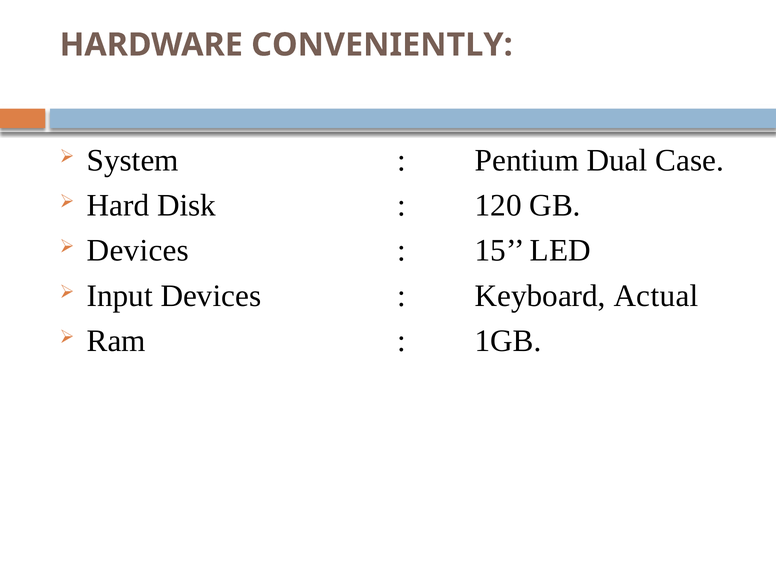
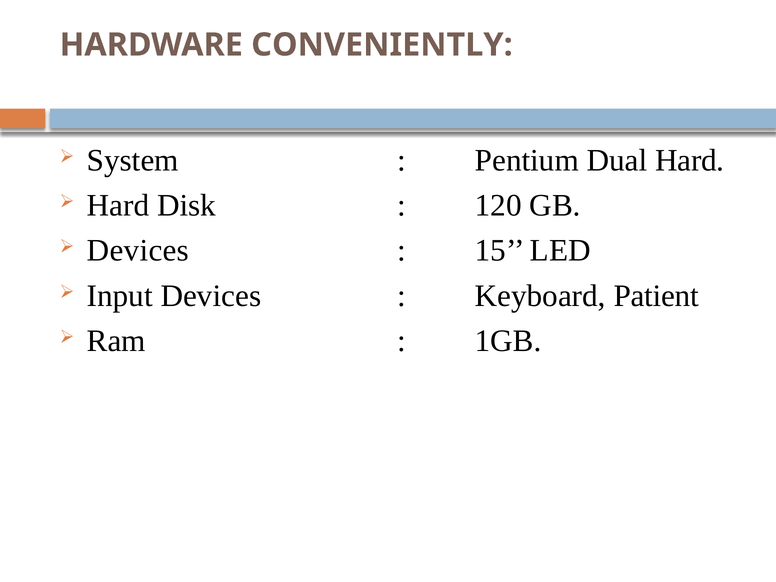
Dual Case: Case -> Hard
Actual: Actual -> Patient
